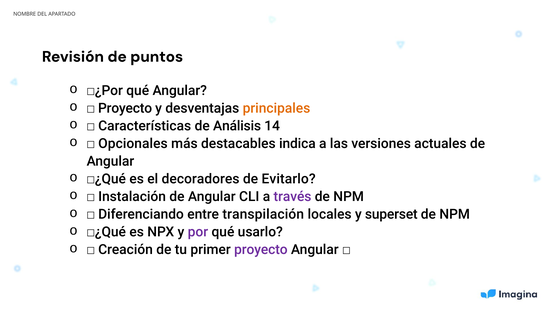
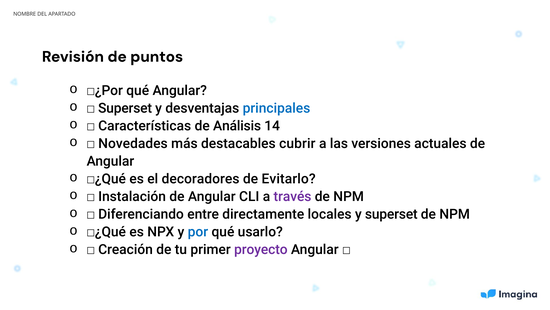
Proyecto at (125, 108): Proyecto -> Superset
principales colour: orange -> blue
Opcionales: Opcionales -> Novedades
indica: indica -> cubrir
transpilación: transpilación -> directamente
por colour: purple -> blue
